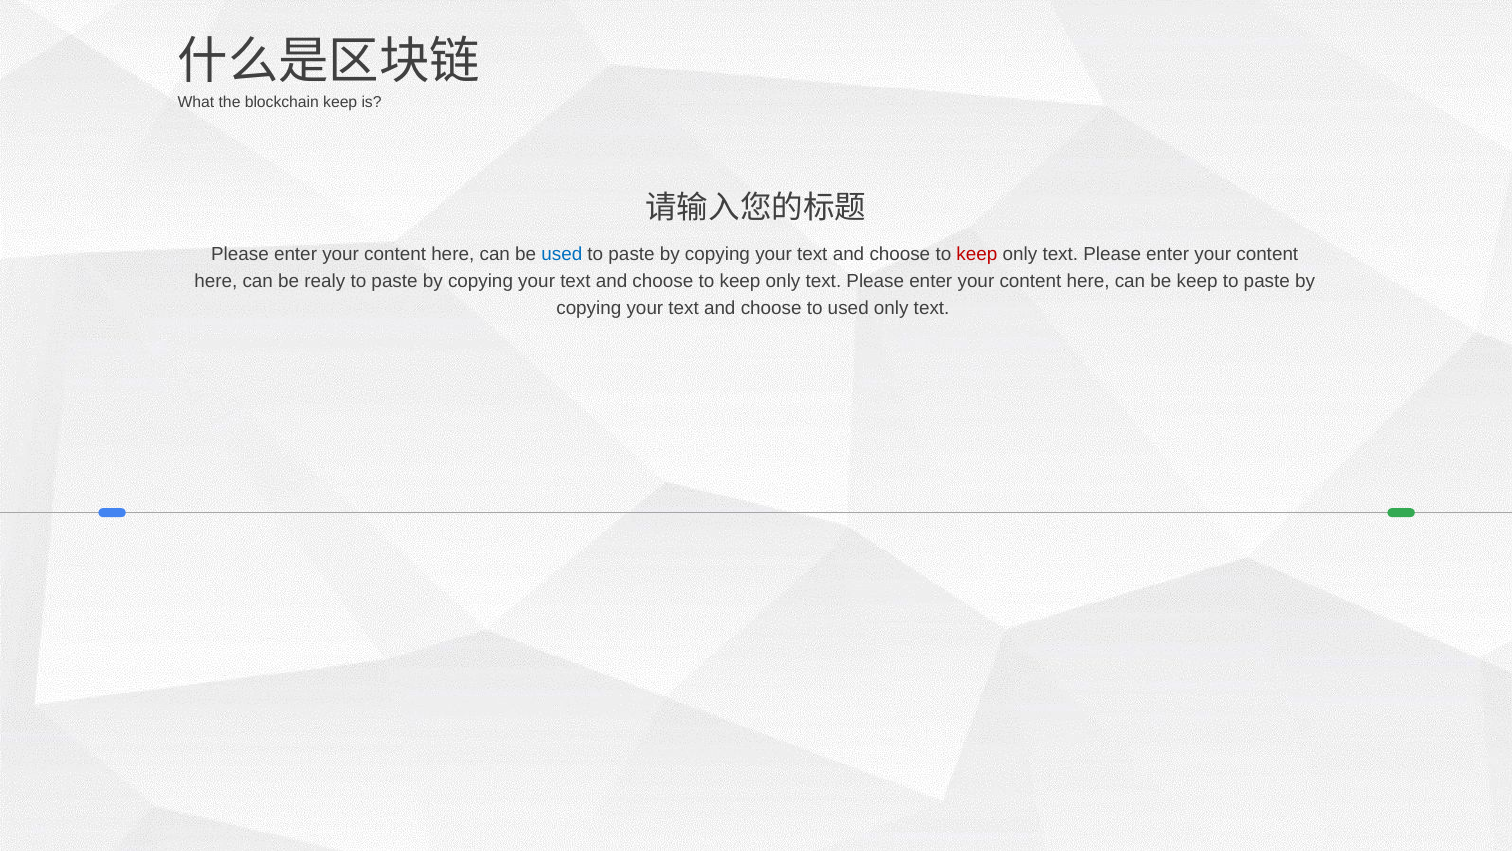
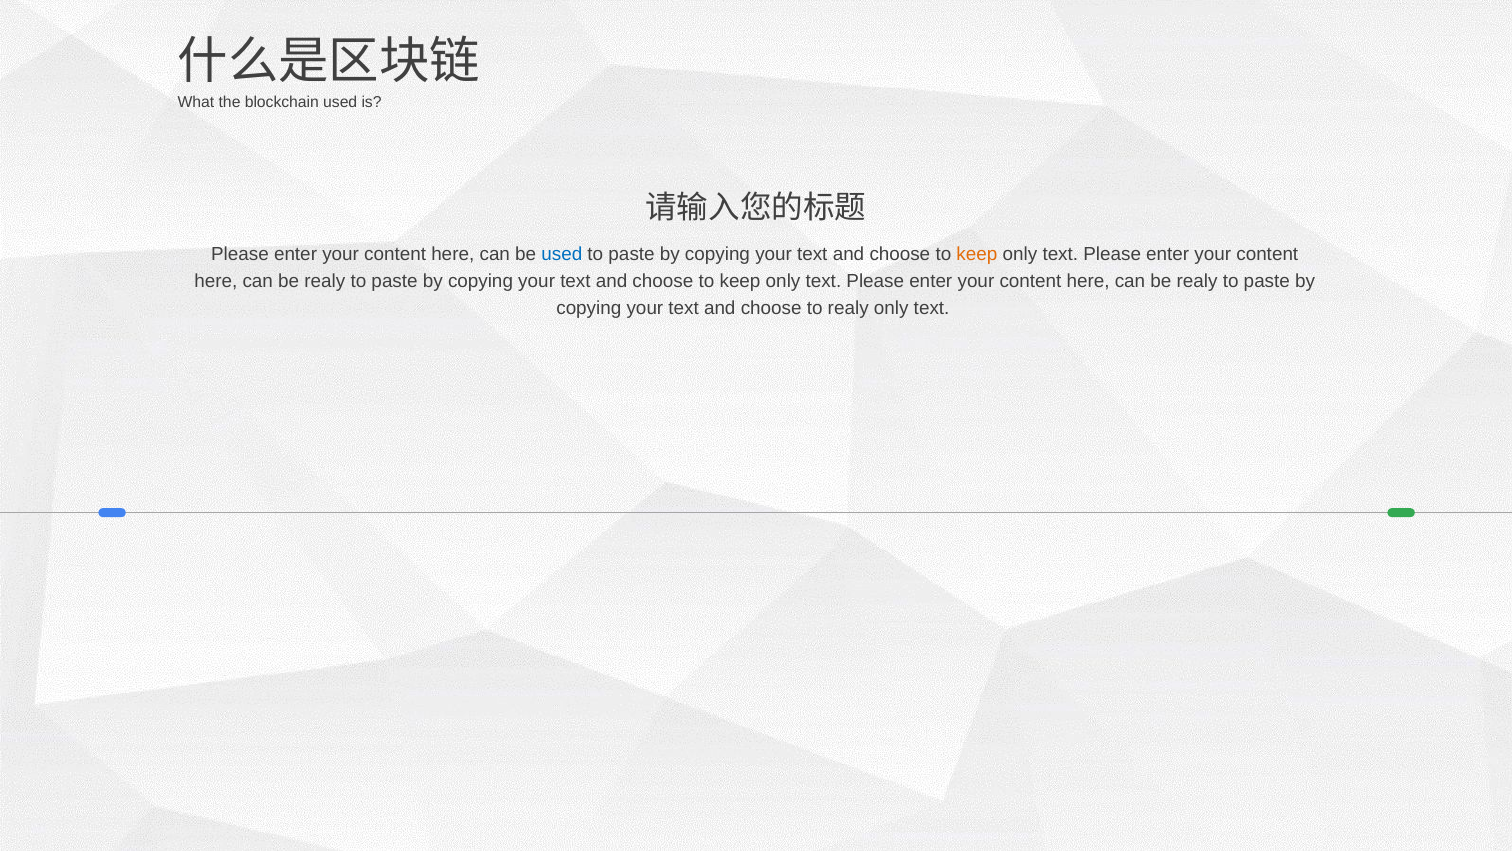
blockchain keep: keep -> used
keep at (977, 254) colour: red -> orange
keep at (1197, 281): keep -> realy
to used: used -> realy
